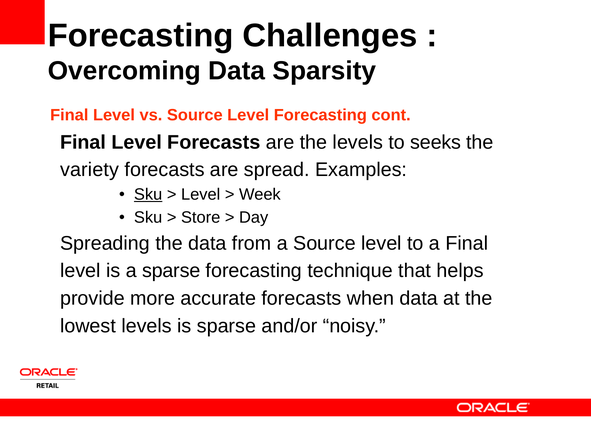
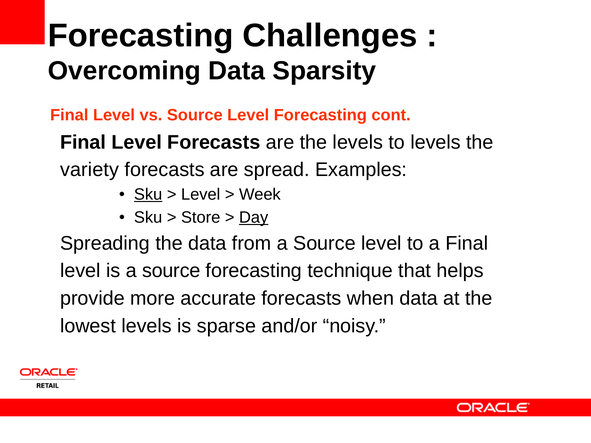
to seeks: seeks -> levels
Day underline: none -> present
is a sparse: sparse -> source
